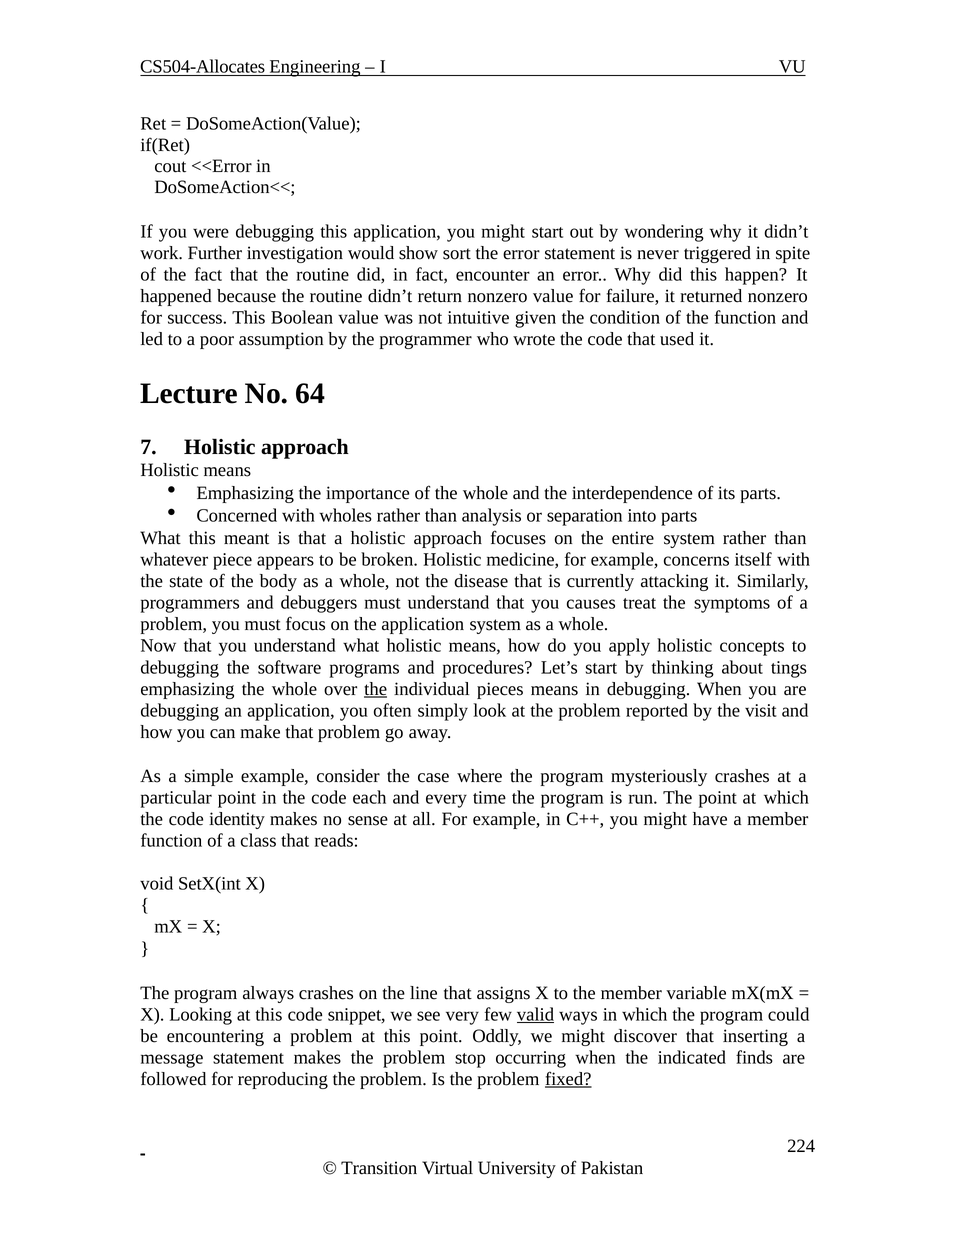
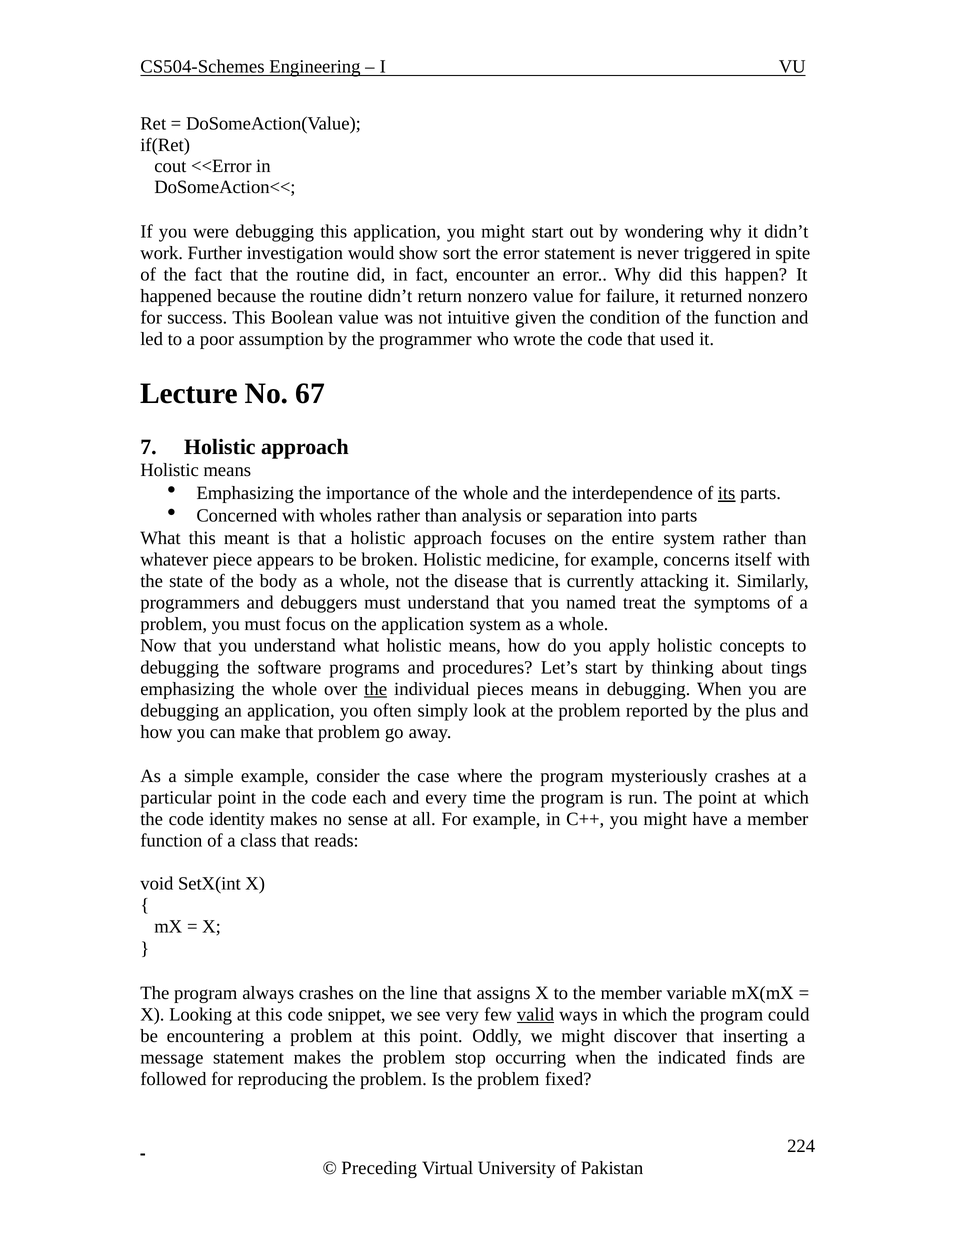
CS504-Allocates: CS504-Allocates -> CS504-Schemes
64: 64 -> 67
its underline: none -> present
causes: causes -> named
visit: visit -> plus
fixed underline: present -> none
Transition: Transition -> Preceding
